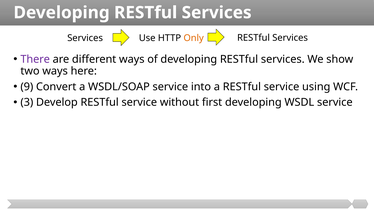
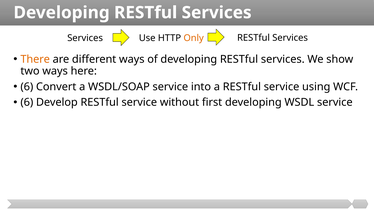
There colour: purple -> orange
9 at (27, 87): 9 -> 6
3 at (27, 103): 3 -> 6
